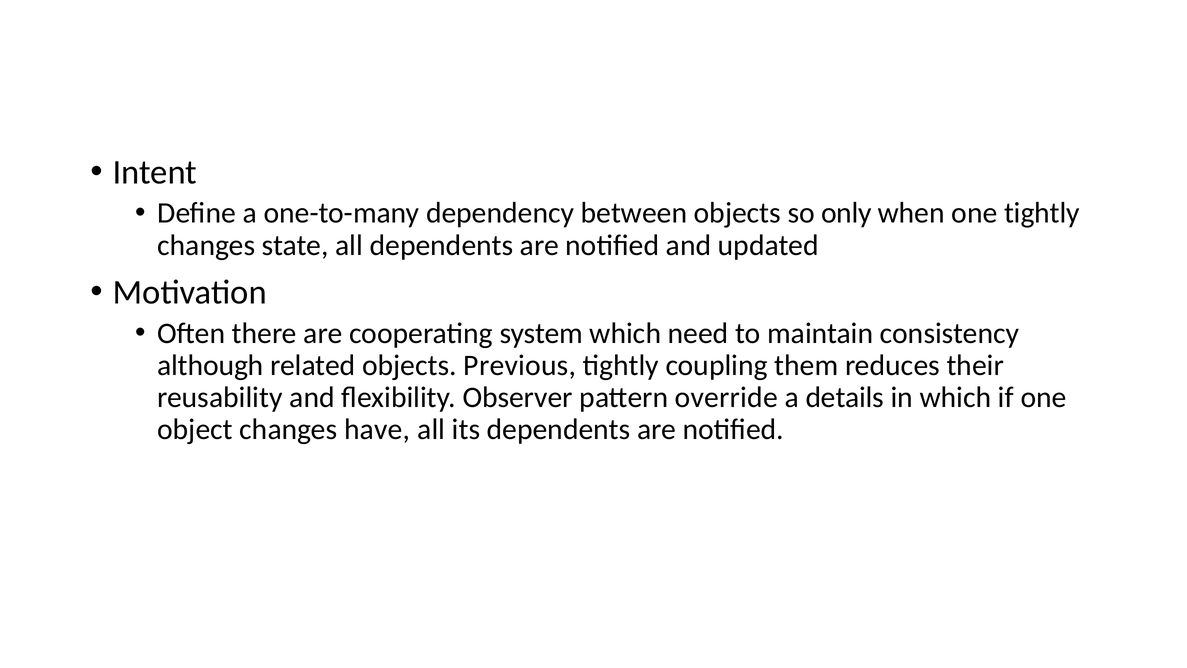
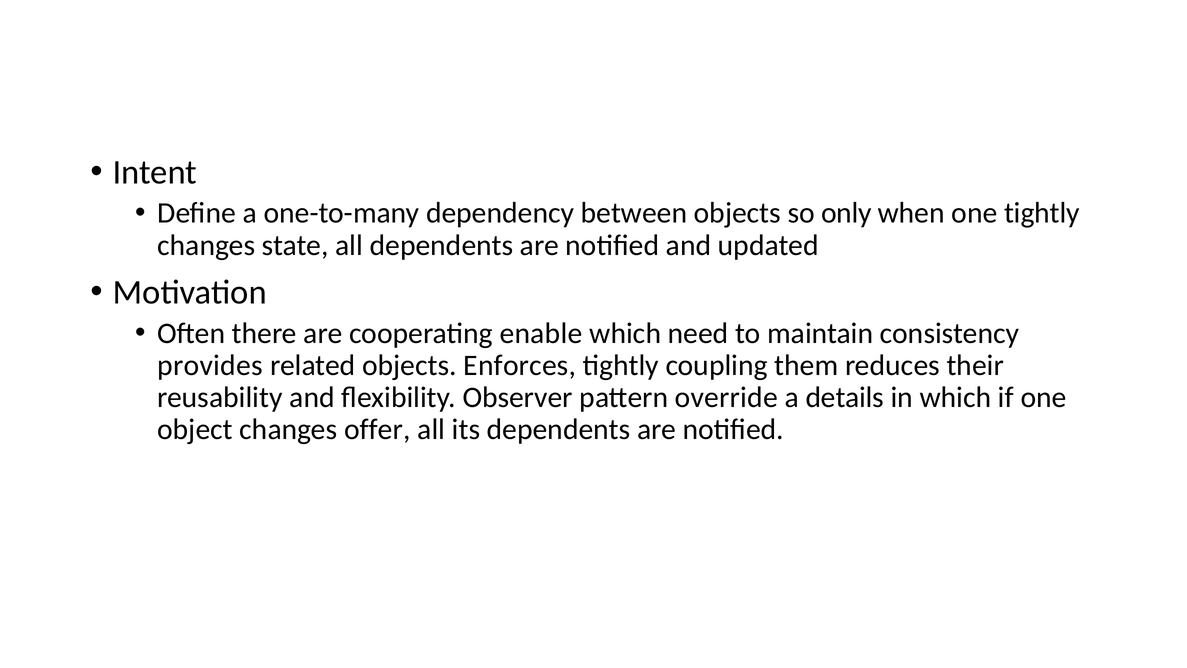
system: system -> enable
although: although -> provides
Previous: Previous -> Enforces
have: have -> offer
